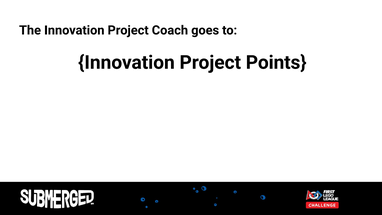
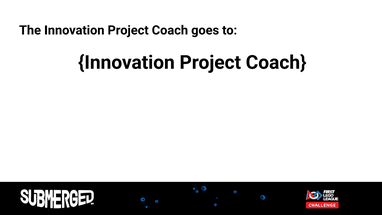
Points at (276, 62): Points -> Coach
